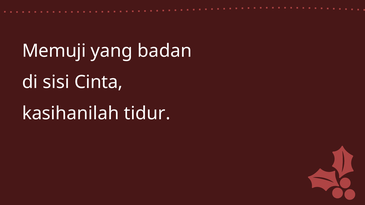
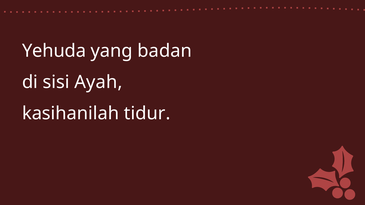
Memuji: Memuji -> Yehuda
Cinta: Cinta -> Ayah
